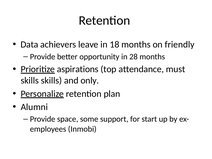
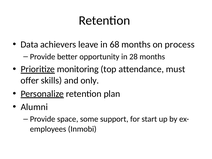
18: 18 -> 68
friendly: friendly -> process
aspirations: aspirations -> monitoring
skills at (30, 81): skills -> offer
